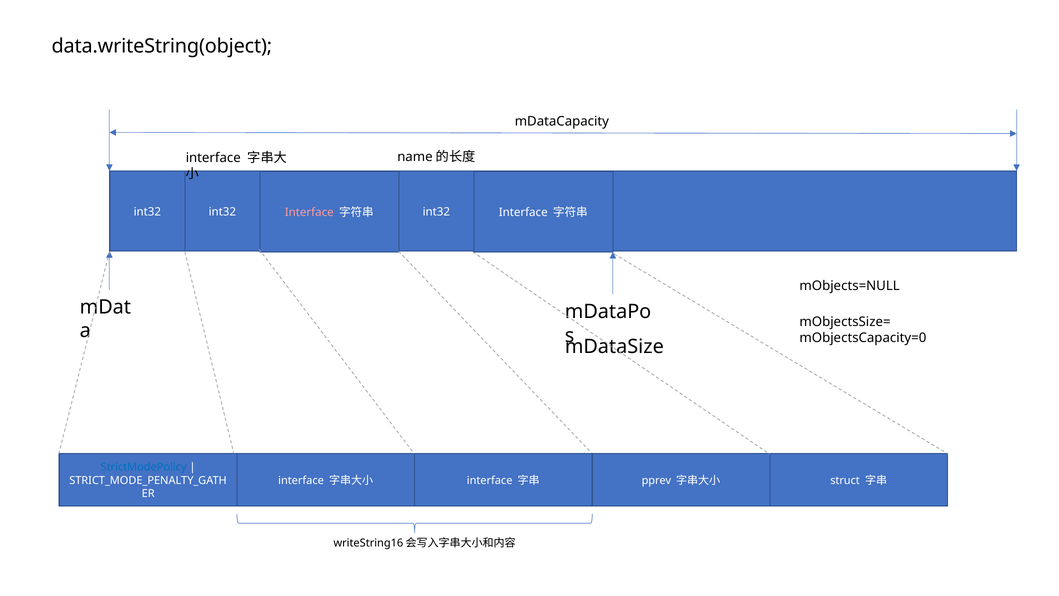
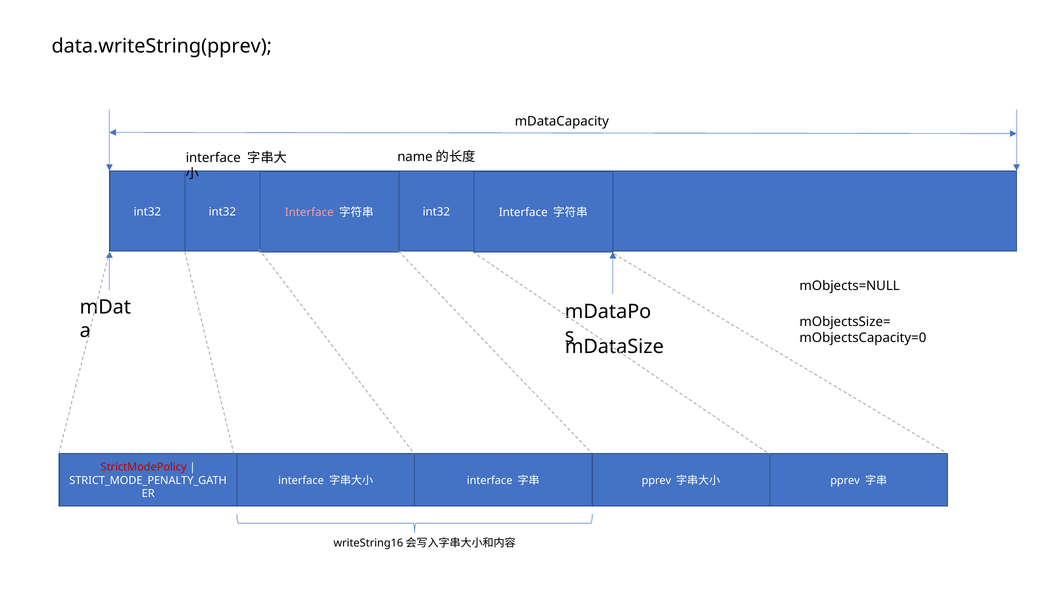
data.writeString(object: data.writeString(object -> data.writeString(pprev
StrictModePolicy colour: blue -> red
struct at (845, 480): struct -> pprev
